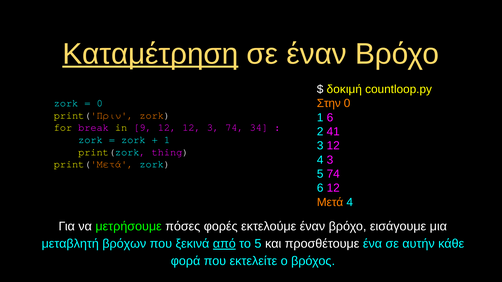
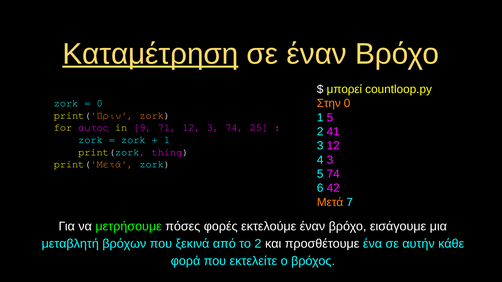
δοκιμή: δοκιμή -> μπορεί
1 6: 6 -> 5
break: break -> αυτός
9 12: 12 -> 71
34: 34 -> 25
6 12: 12 -> 42
Μετά 4: 4 -> 7
από underline: present -> none
το 5: 5 -> 2
